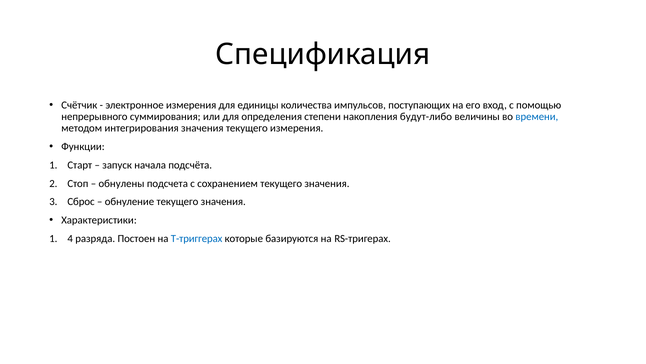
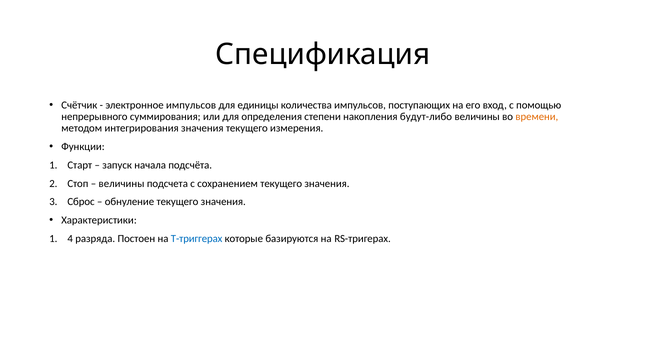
электронное измерения: измерения -> импульсов
времени colour: blue -> orange
обнулены at (122, 183): обнулены -> величины
